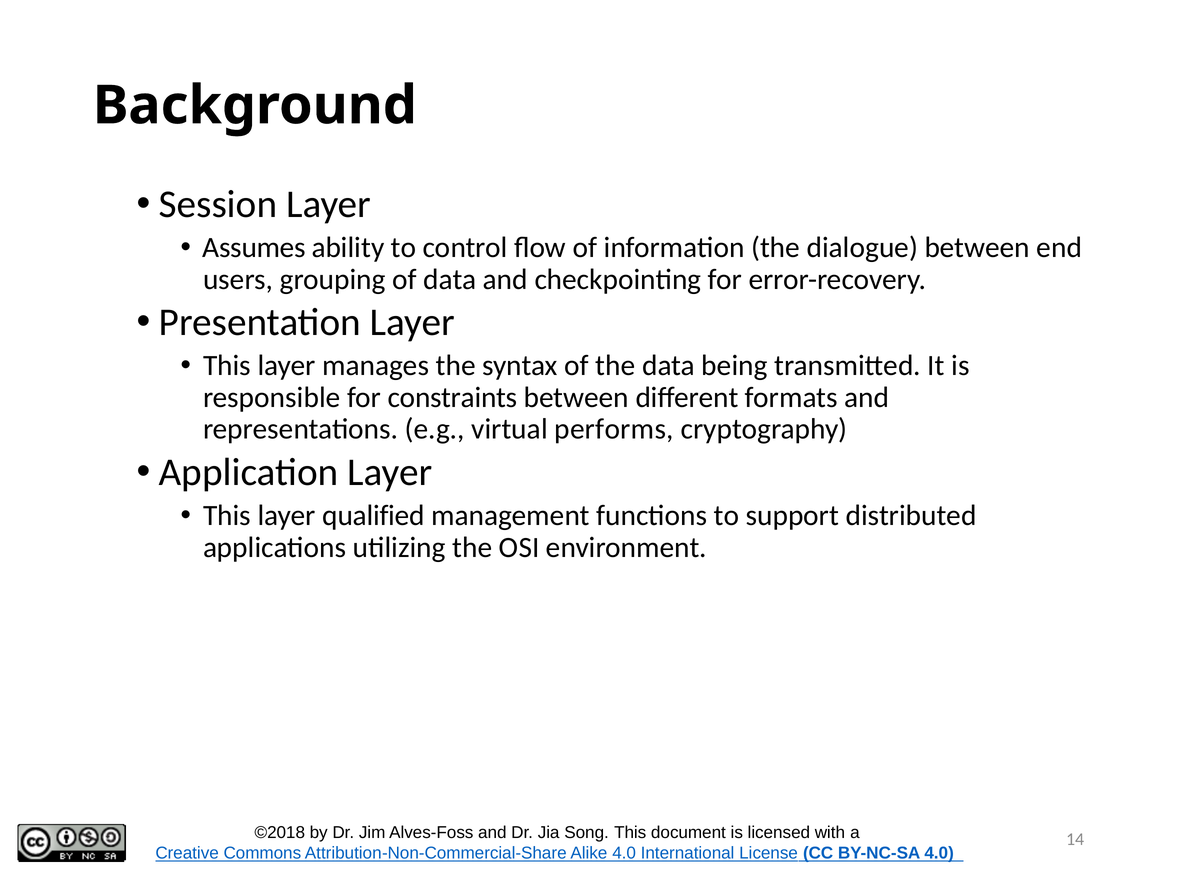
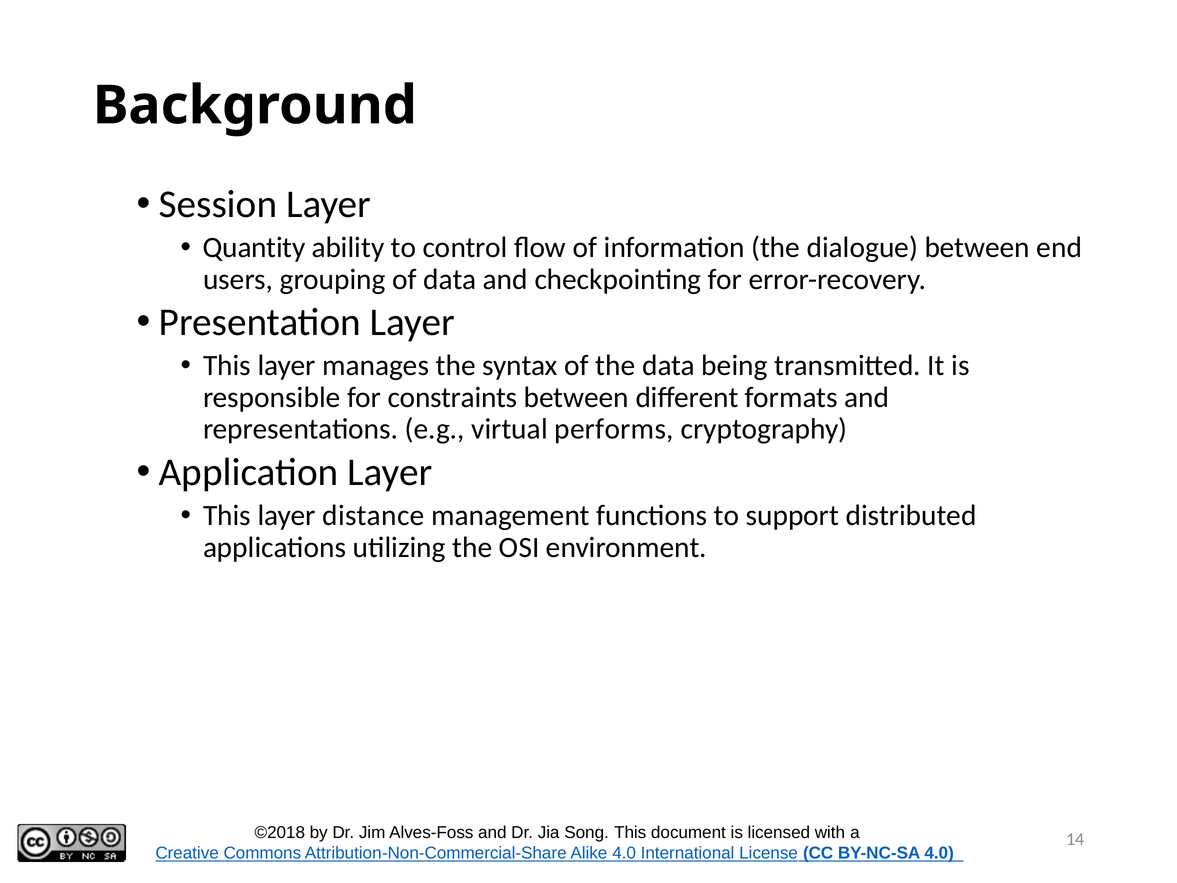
Assumes: Assumes -> Quantity
qualified: qualified -> distance
